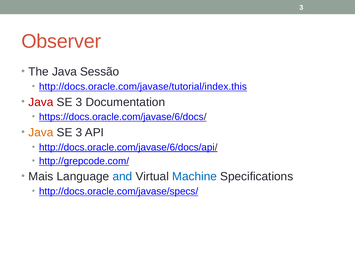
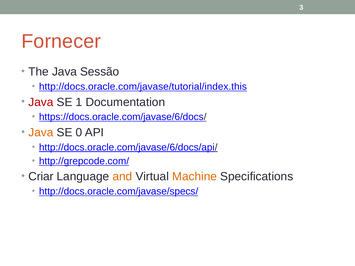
Observer: Observer -> Fornecer
3 at (79, 102): 3 -> 1
3 at (79, 133): 3 -> 0
Mais: Mais -> Criar
and colour: blue -> orange
Machine colour: blue -> orange
